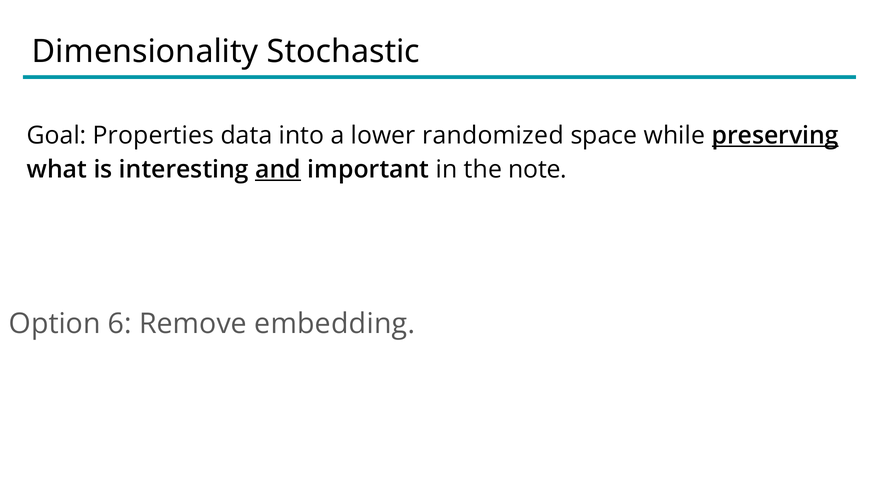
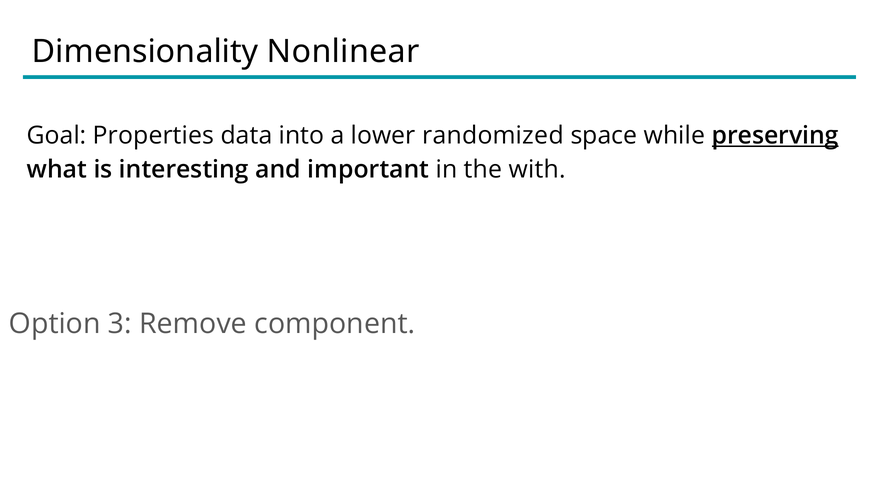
Stochastic: Stochastic -> Nonlinear
and underline: present -> none
note: note -> with
6: 6 -> 3
embedding: embedding -> component
